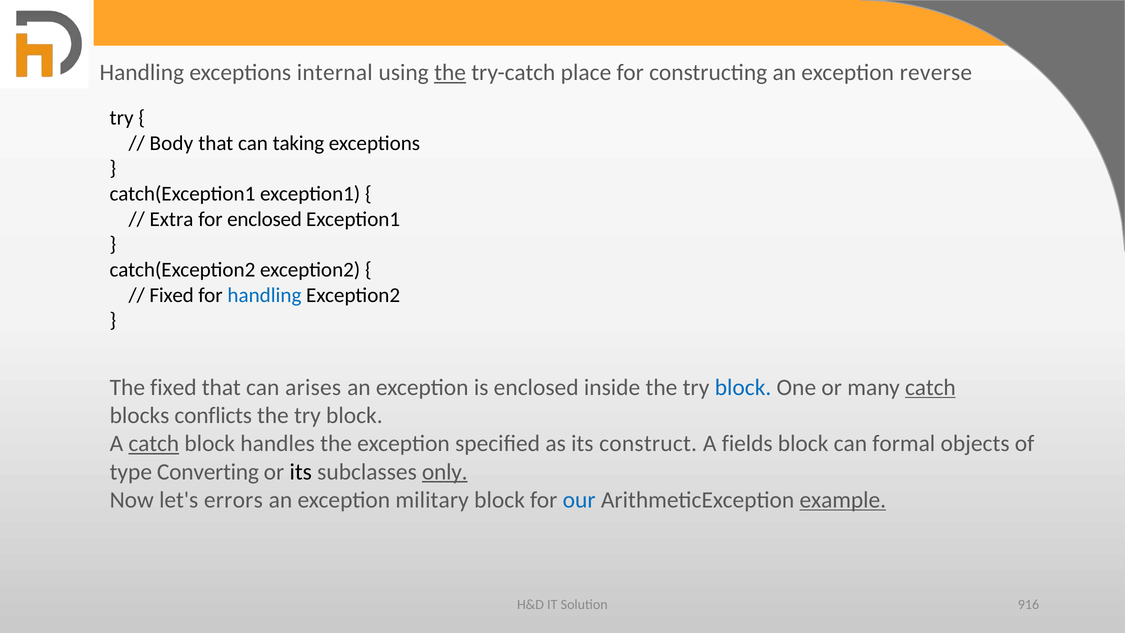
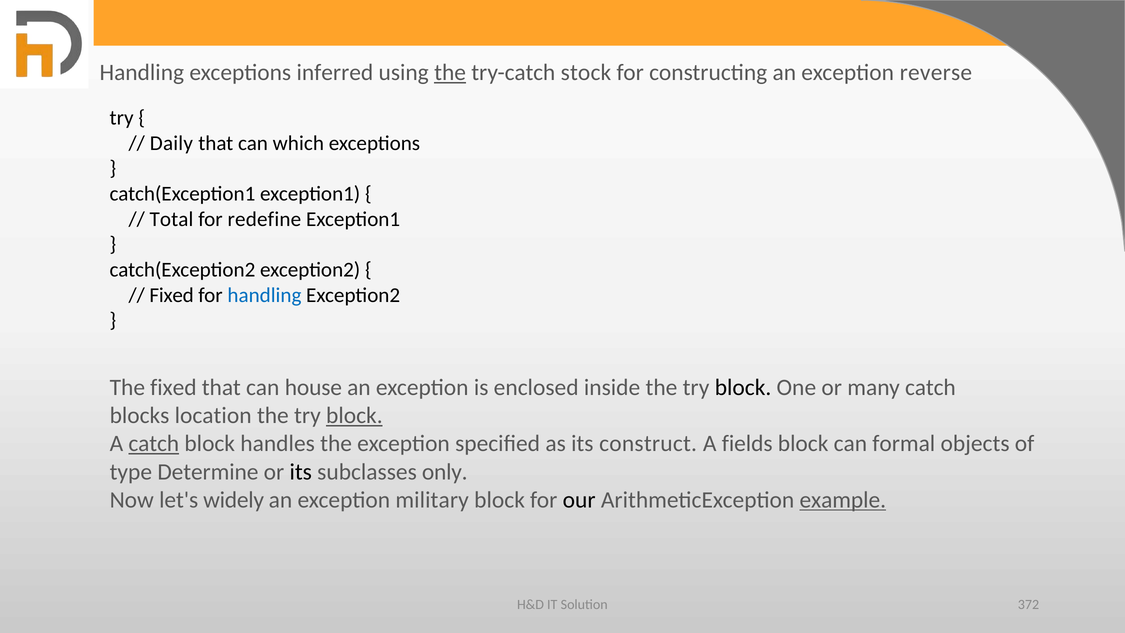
internal: internal -> inferred
place: place -> stock
Body: Body -> Daily
taking: taking -> which
Extra: Extra -> Total
for enclosed: enclosed -> redefine
arises: arises -> house
block at (743, 387) colour: blue -> black
catch at (930, 387) underline: present -> none
conflicts: conflicts -> location
block at (354, 415) underline: none -> present
Converting: Converting -> Determine
only underline: present -> none
errors: errors -> widely
our colour: blue -> black
916: 916 -> 372
